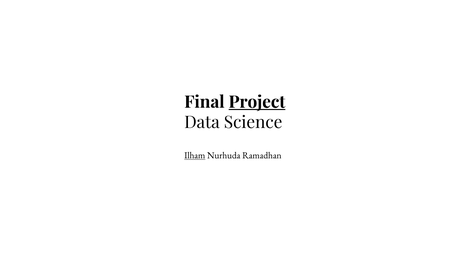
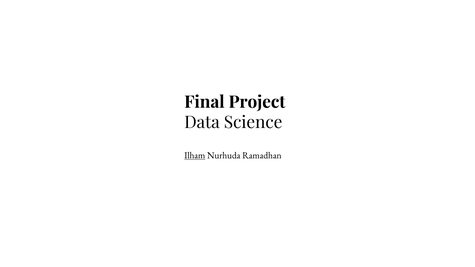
Project underline: present -> none
